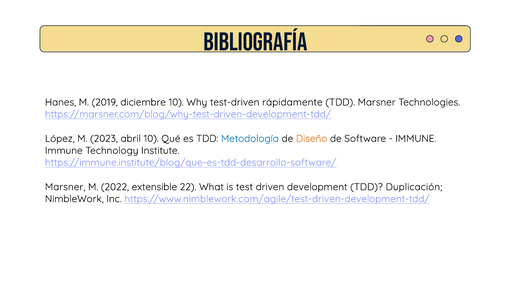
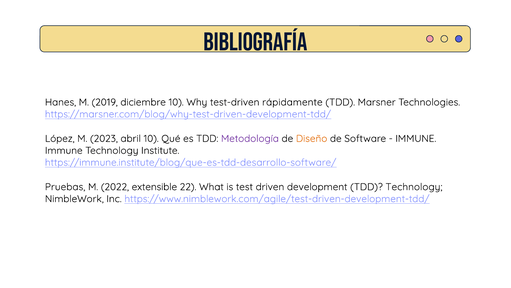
Metodología colour: blue -> purple
Marsner at (65, 187): Marsner -> Pruebas
TDD Duplicación: Duplicación -> Technology
